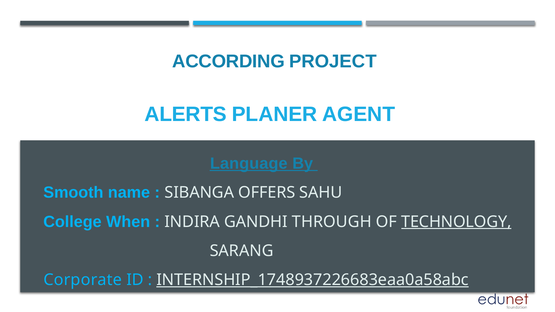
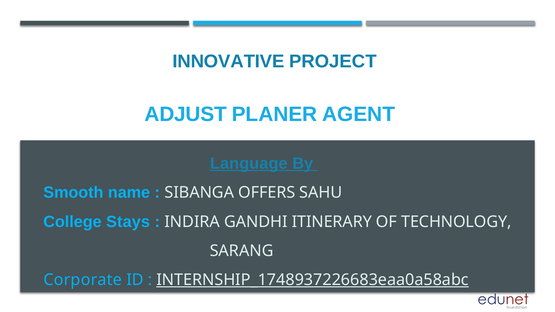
ACCORDING: ACCORDING -> INNOVATIVE
ALERTS: ALERTS -> ADJUST
When: When -> Stays
THROUGH: THROUGH -> ITINERARY
TECHNOLOGY underline: present -> none
